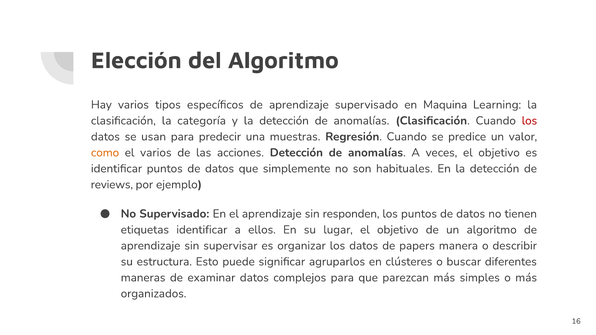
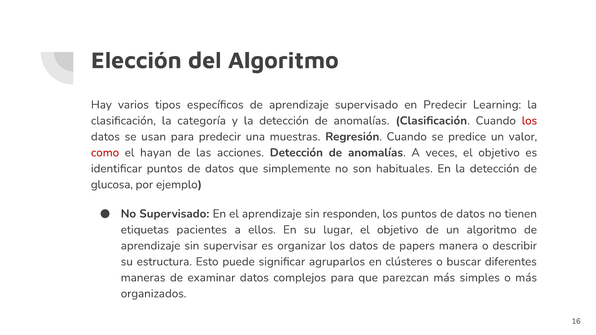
en Maquina: Maquina -> Predecir
como colour: orange -> red
el varios: varios -> hayan
reviews: reviews -> glucosa
etiquetas identificar: identificar -> pacientes
